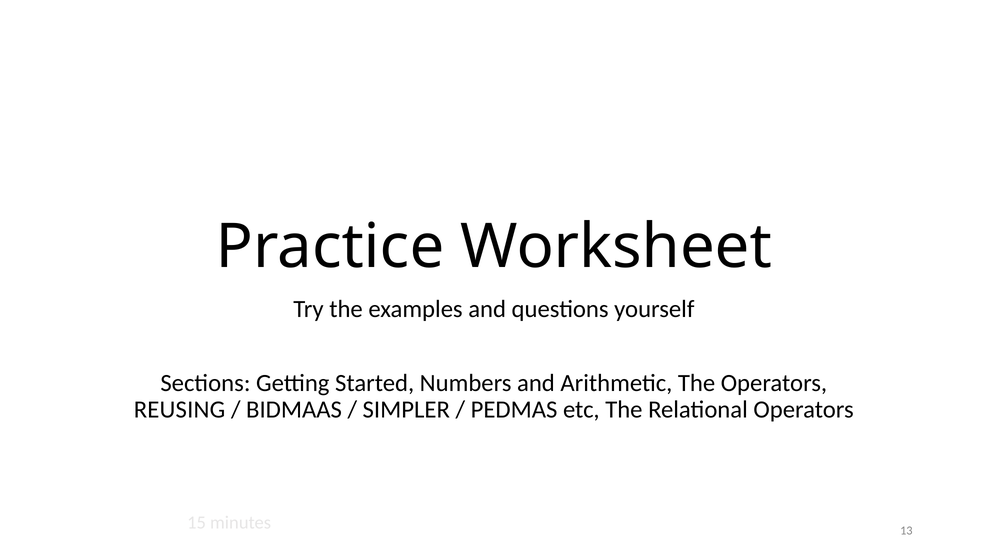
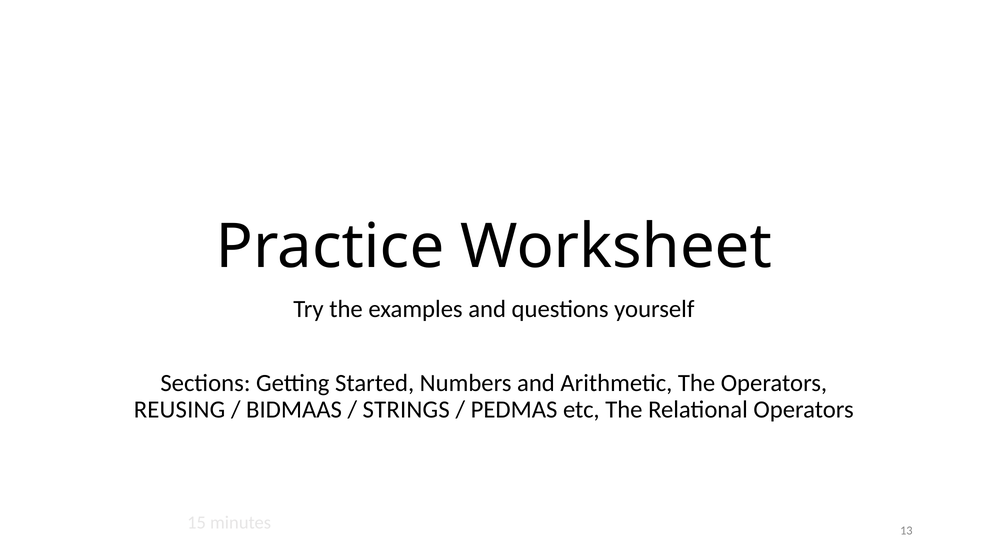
SIMPLER: SIMPLER -> STRINGS
